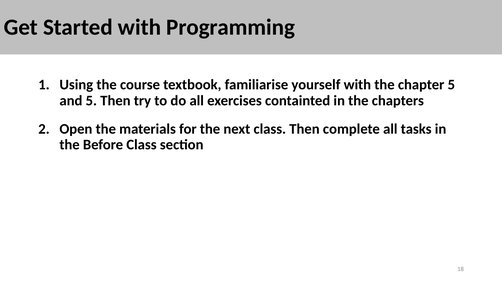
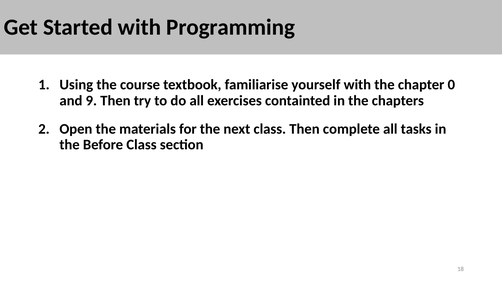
chapter 5: 5 -> 0
and 5: 5 -> 9
